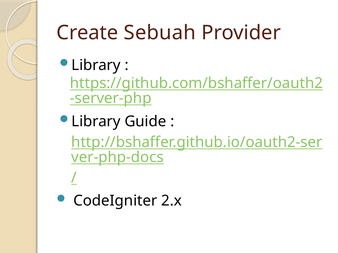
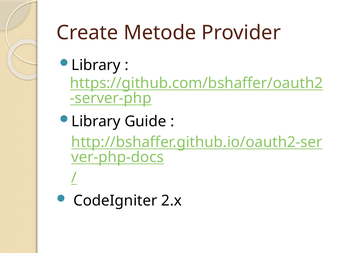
Sebuah: Sebuah -> Metode
